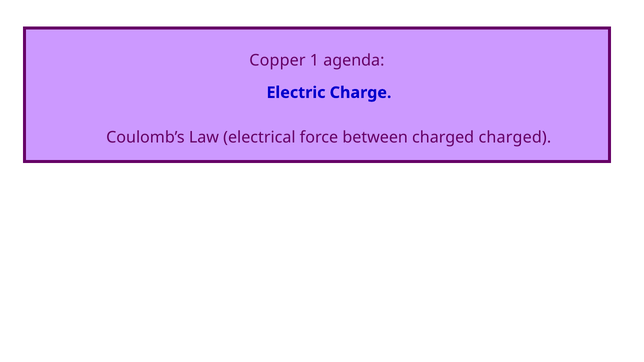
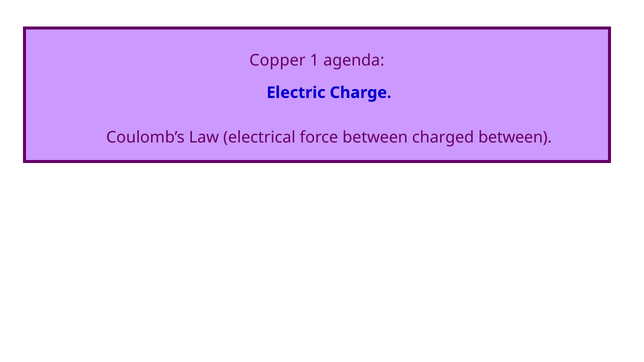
charged charged: charged -> between
